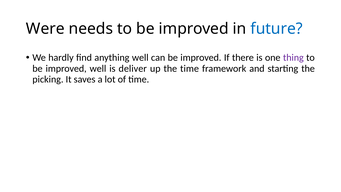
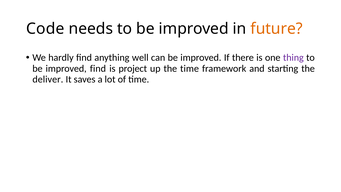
Were: Were -> Code
future colour: blue -> orange
improved well: well -> find
deliver: deliver -> project
picking: picking -> deliver
